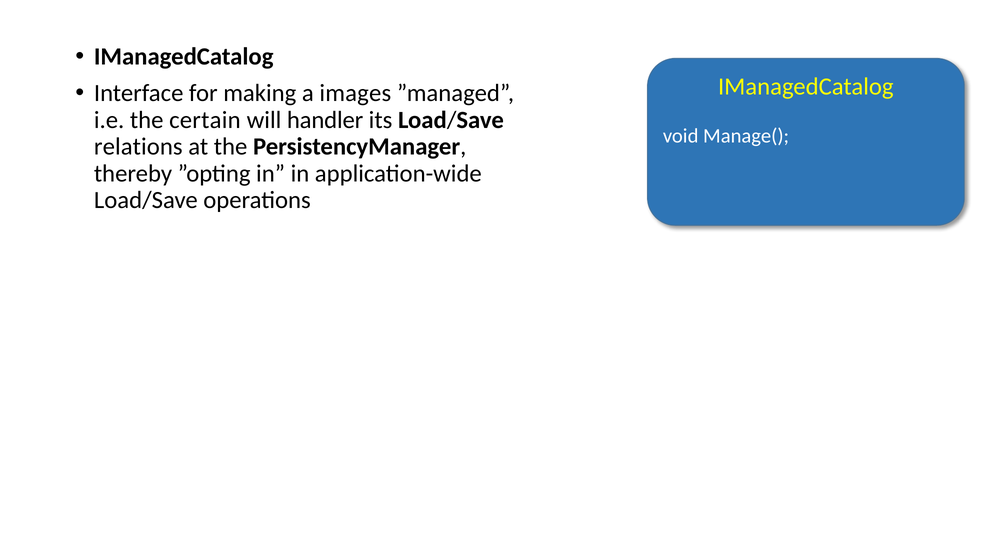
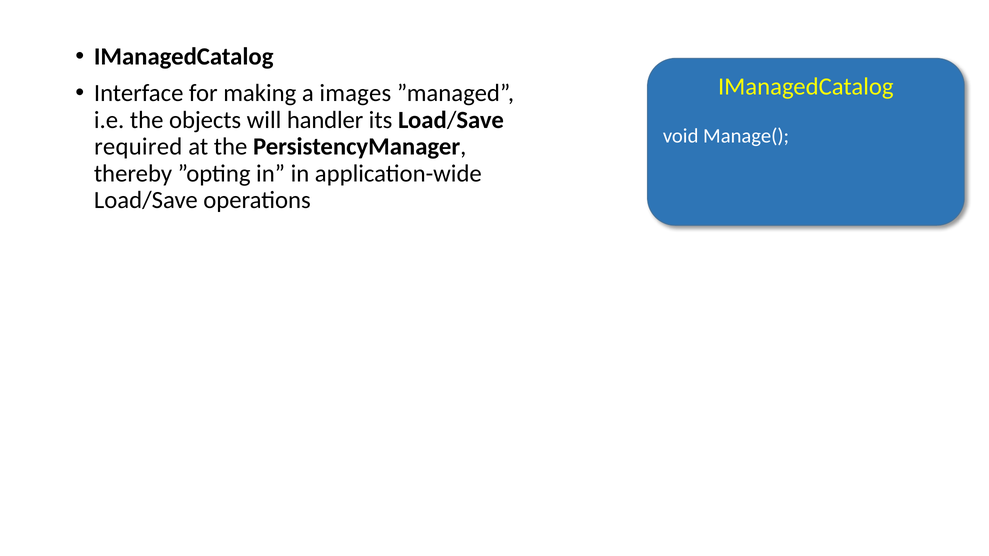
certain: certain -> objects
relations: relations -> required
